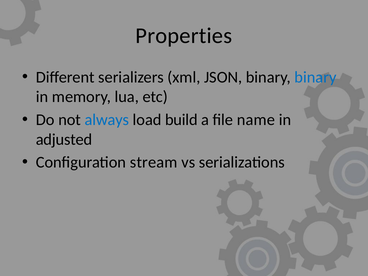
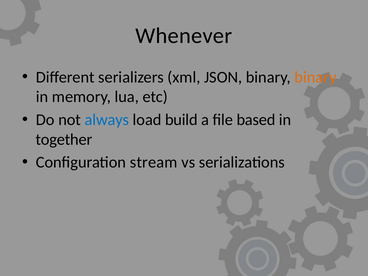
Properties: Properties -> Whenever
binary at (315, 77) colour: blue -> orange
name: name -> based
adjusted: adjusted -> together
